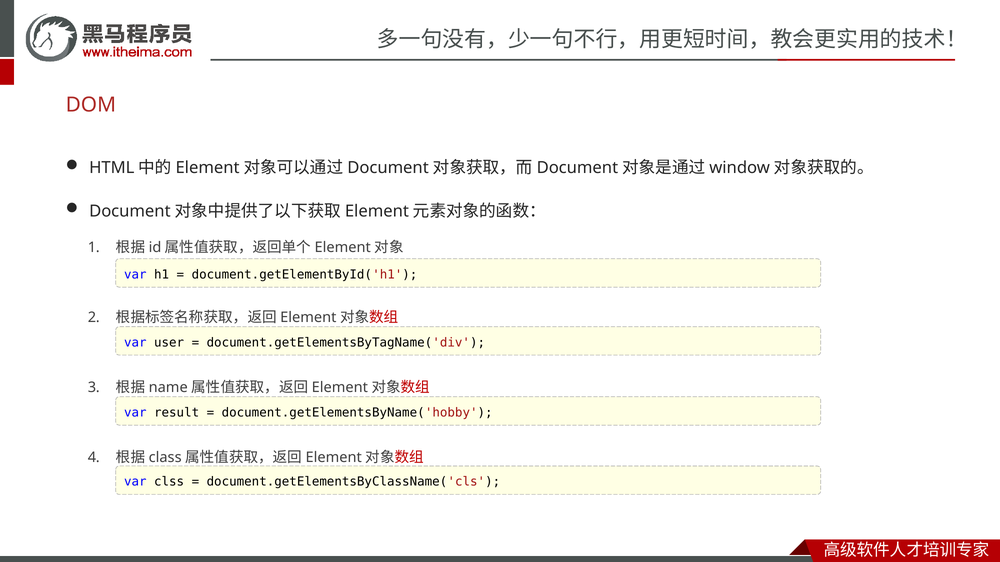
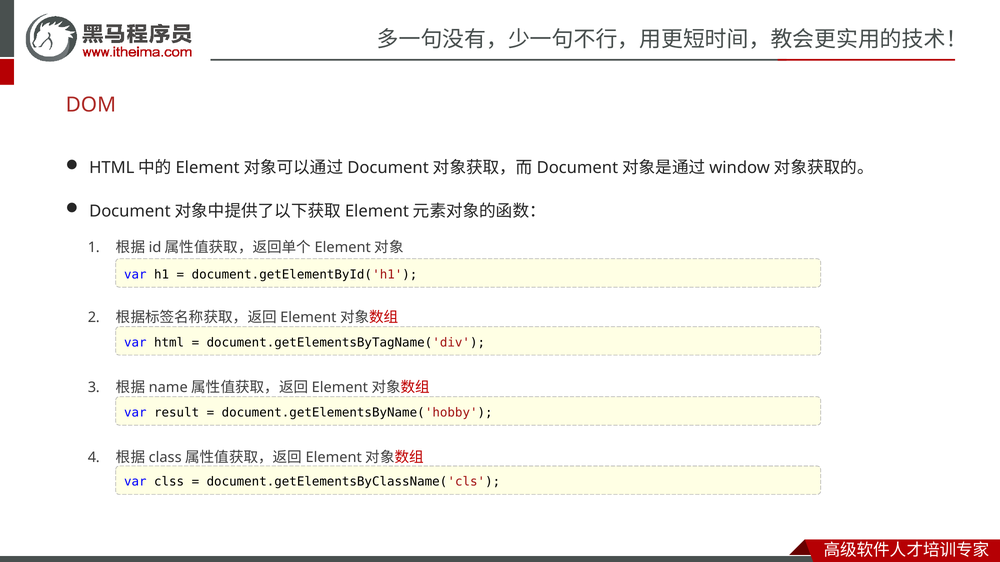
user: user -> html
